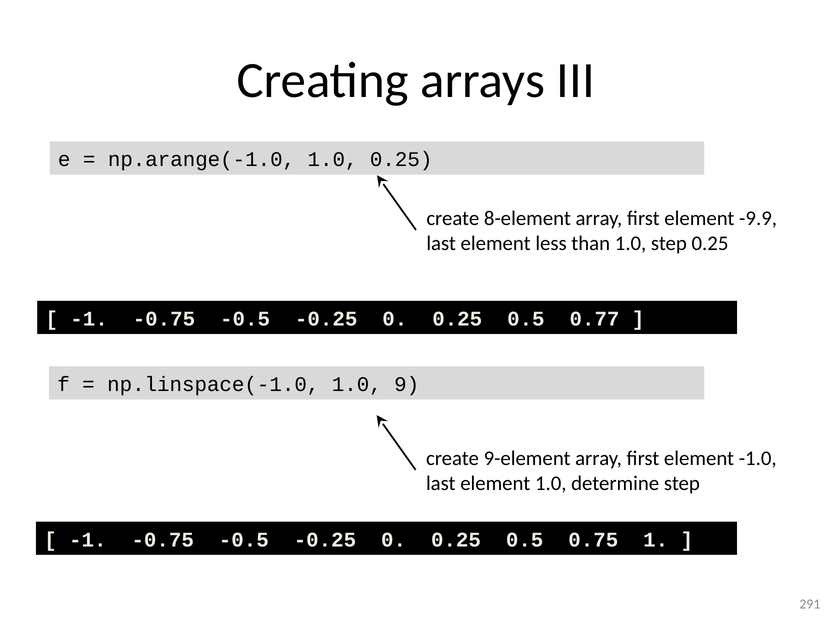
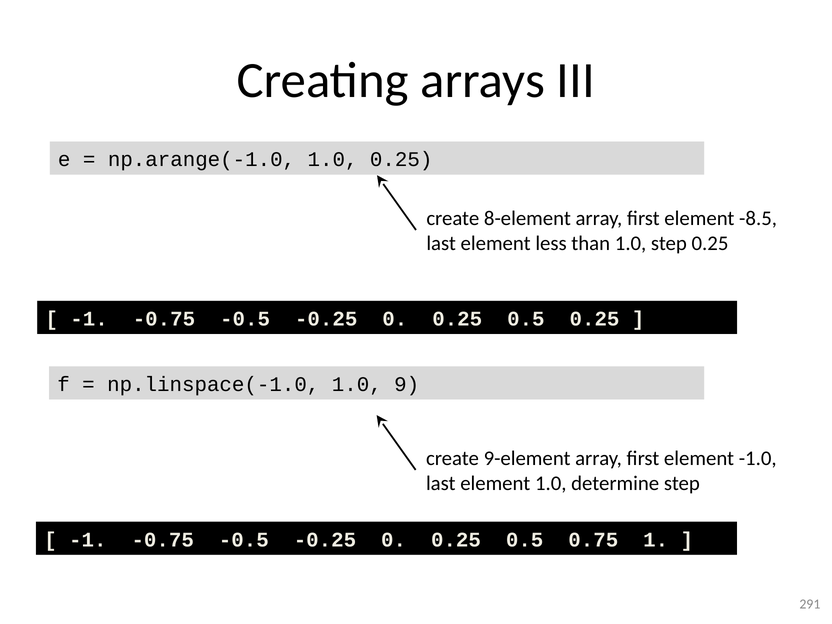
-9.9: -9.9 -> -8.5
0.5 0.77: 0.77 -> 0.25
